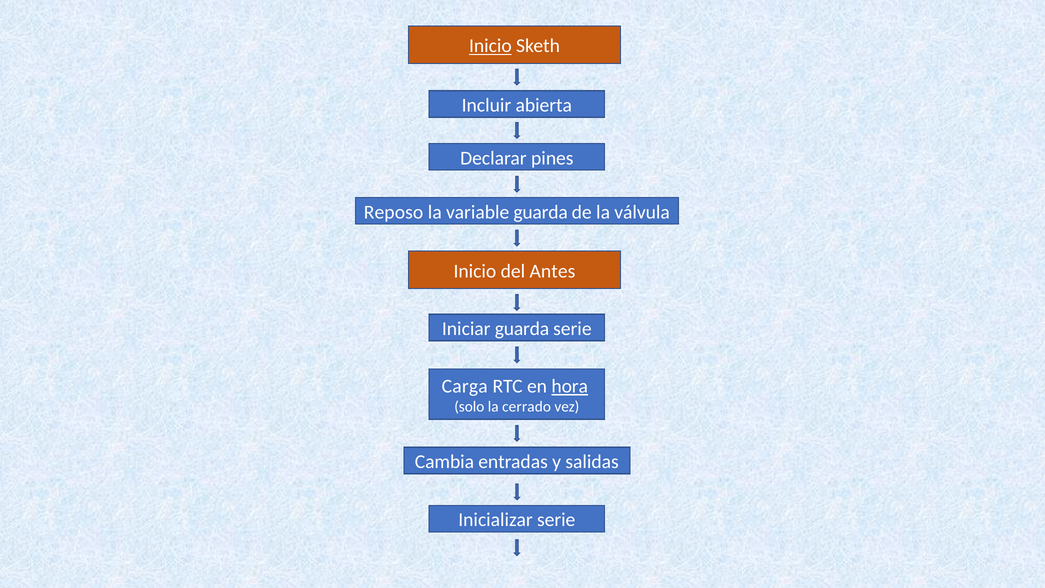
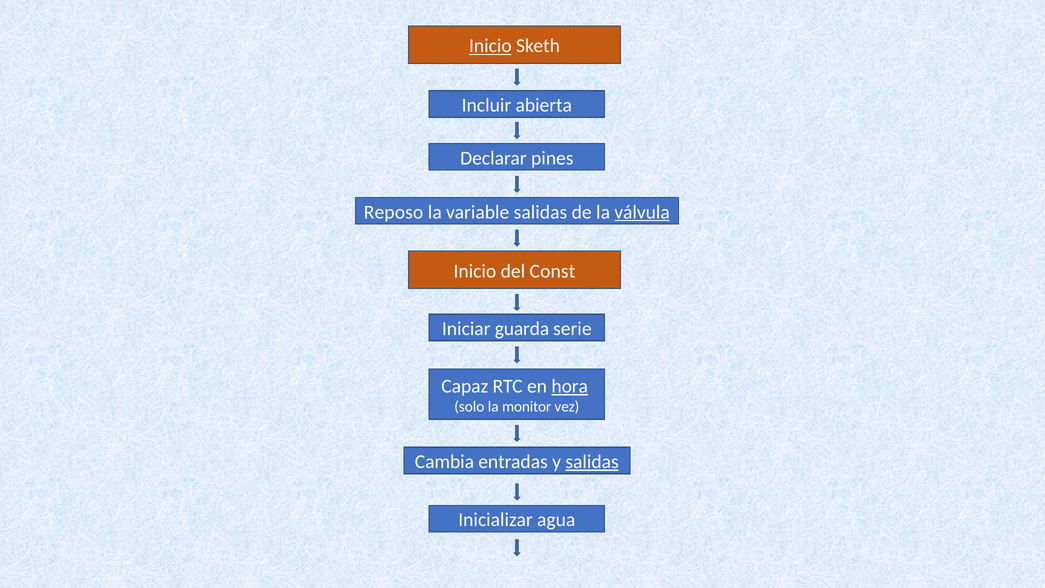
variable guarda: guarda -> salidas
válvula underline: none -> present
Antes: Antes -> Const
Carga: Carga -> Capaz
cerrado: cerrado -> monitor
salidas at (592, 462) underline: none -> present
Inicializar serie: serie -> agua
